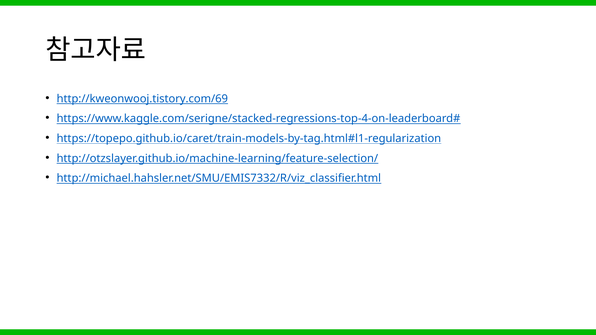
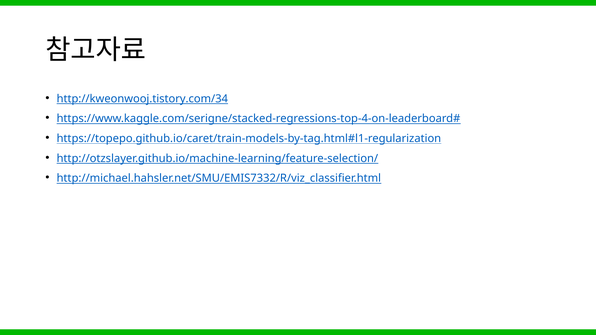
http://kweonwooj.tistory.com/69: http://kweonwooj.tistory.com/69 -> http://kweonwooj.tistory.com/34
